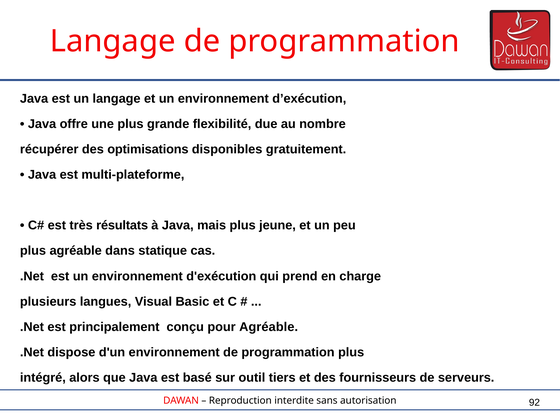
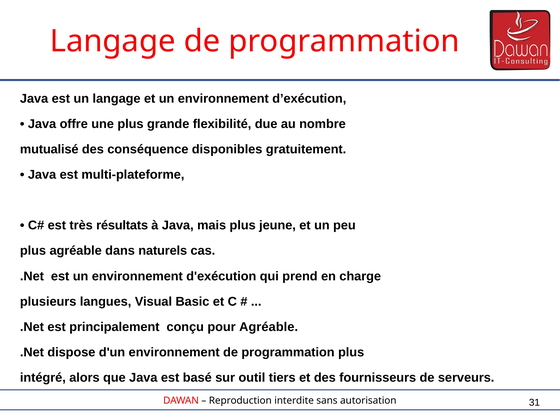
récupérer: récupérer -> mutualisé
optimisations: optimisations -> conséquence
statique: statique -> naturels
92: 92 -> 31
